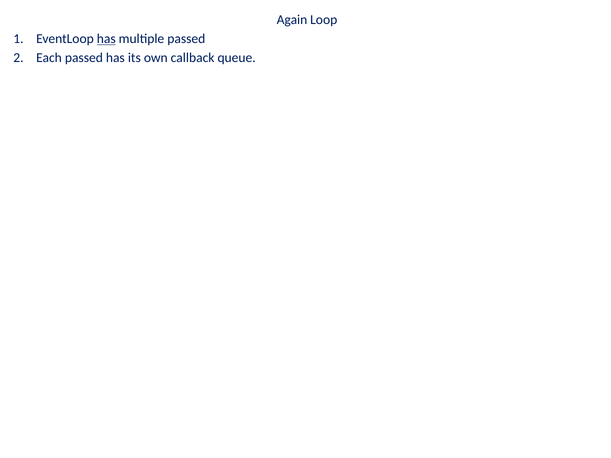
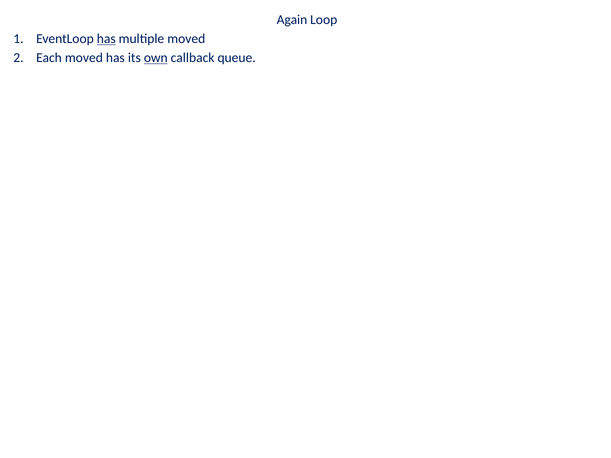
multiple passed: passed -> moved
Each passed: passed -> moved
own underline: none -> present
